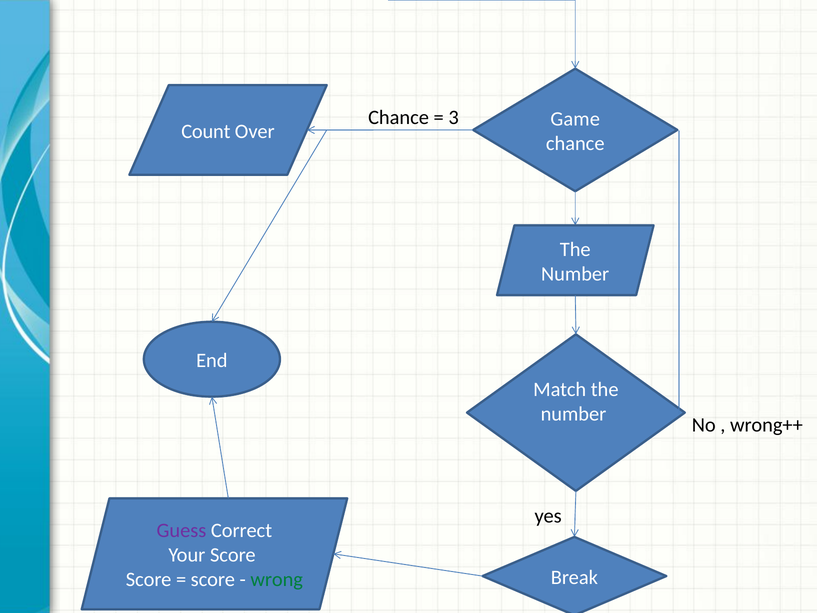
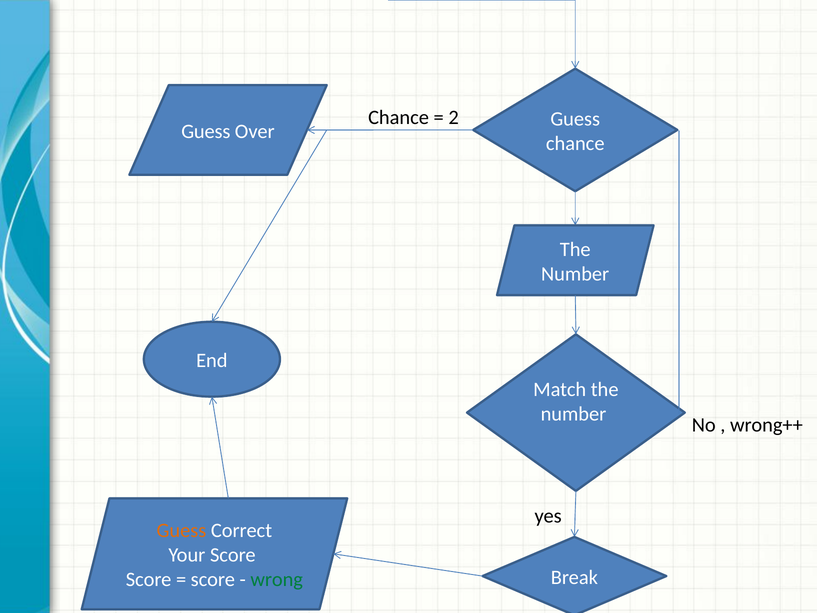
3: 3 -> 2
Game at (575, 119): Game -> Guess
Count at (206, 131): Count -> Guess
Guess at (181, 530) colour: purple -> orange
